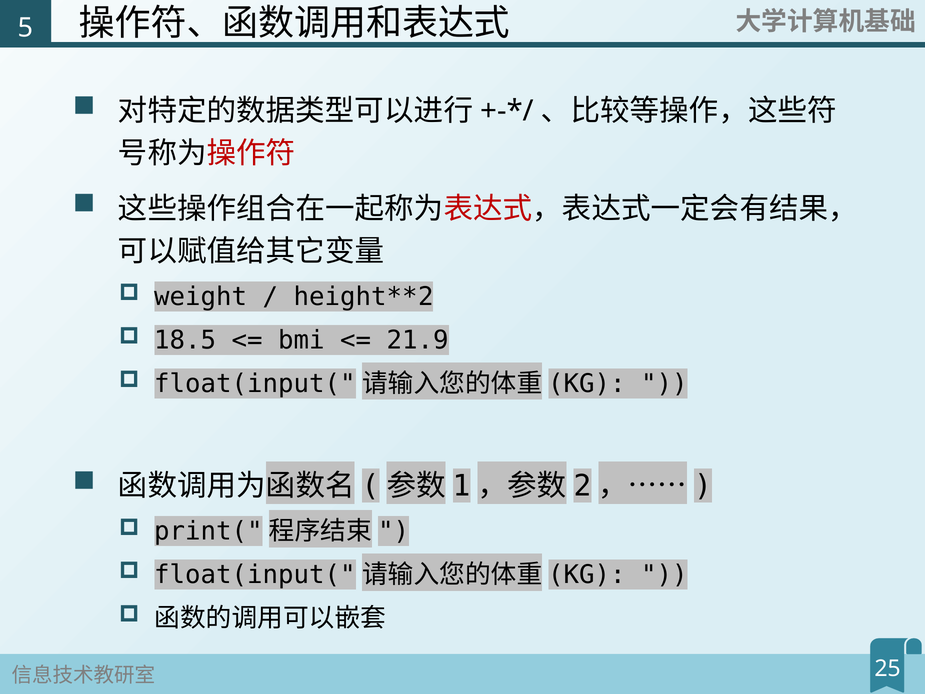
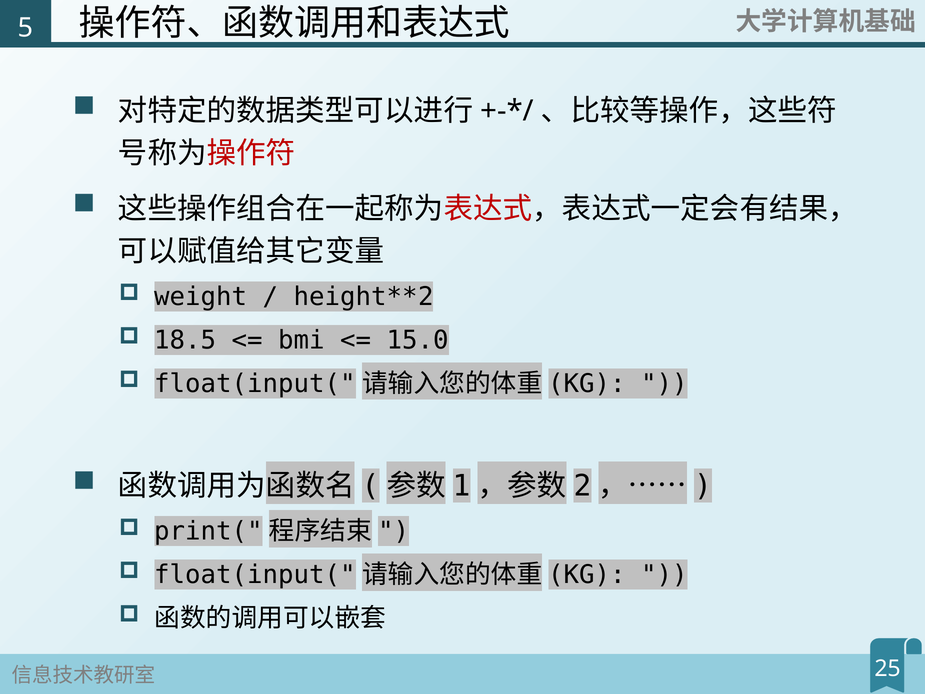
21.9: 21.9 -> 15.0
